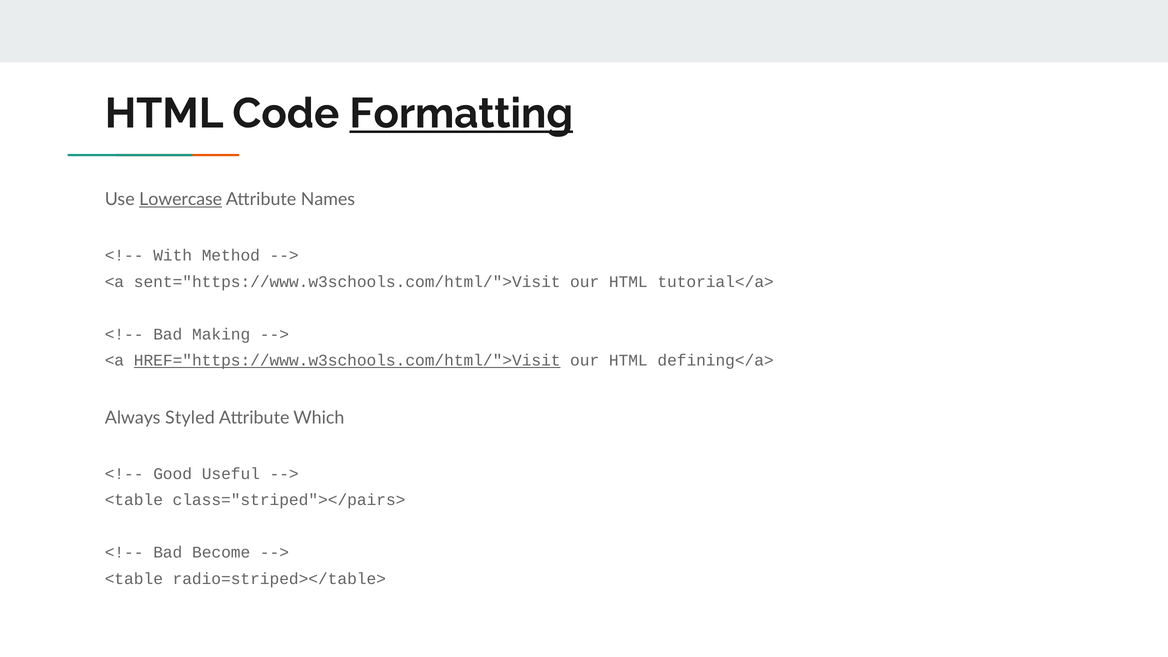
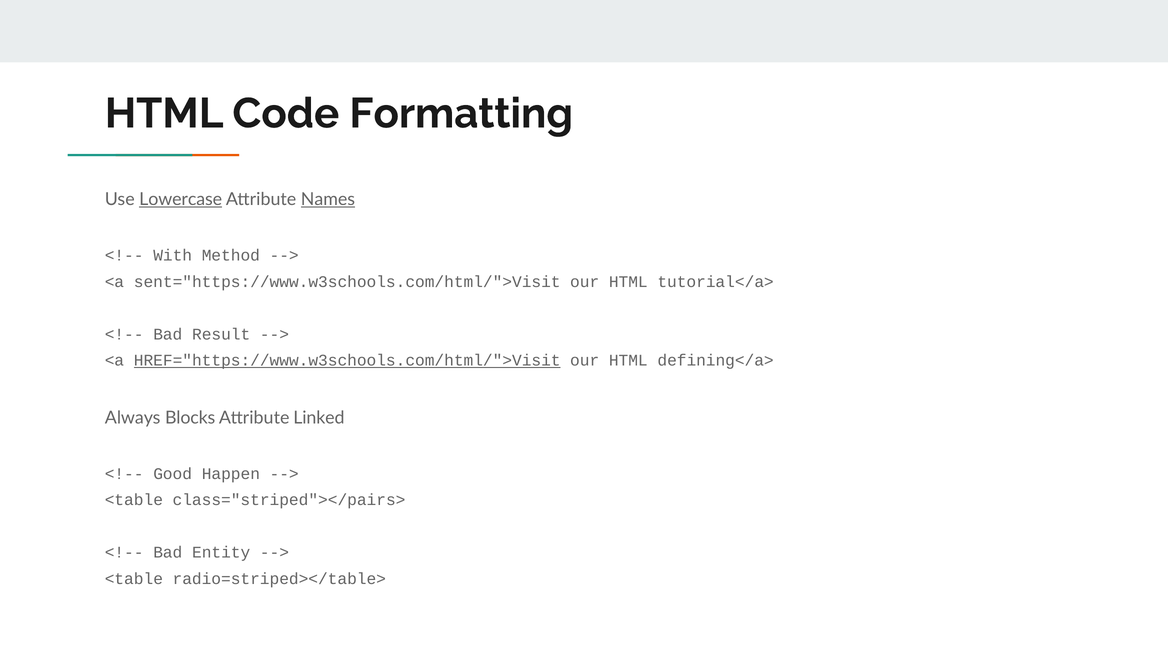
Formatting underline: present -> none
Names underline: none -> present
Making: Making -> Result
Styled: Styled -> Blocks
Which: Which -> Linked
Useful: Useful -> Happen
Become: Become -> Entity
